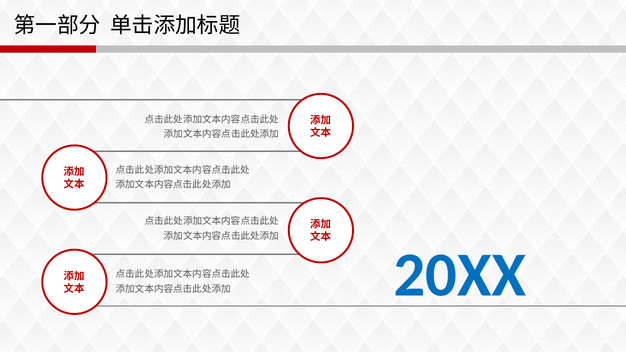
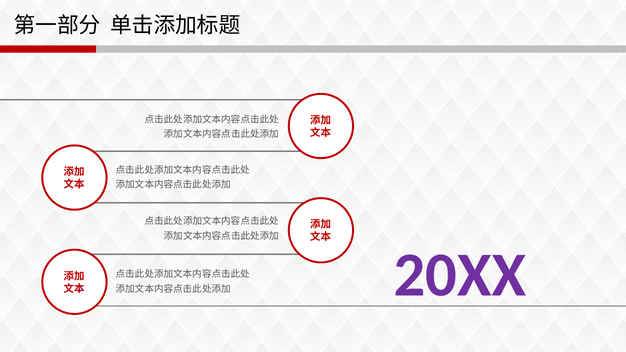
20XX colour: blue -> purple
